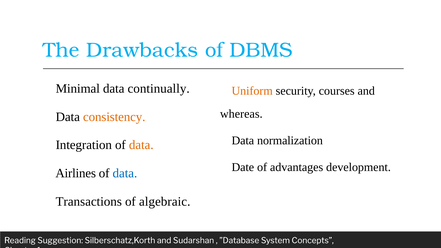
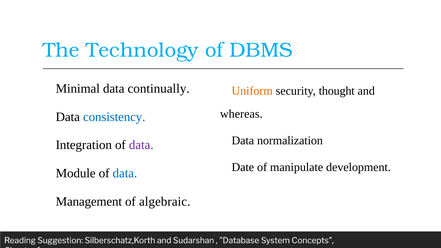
Drawbacks: Drawbacks -> Technology
courses: courses -> thought
consistency colour: orange -> blue
data at (141, 145) colour: orange -> purple
advantages: advantages -> manipulate
Airlines: Airlines -> Module
Transactions: Transactions -> Management
